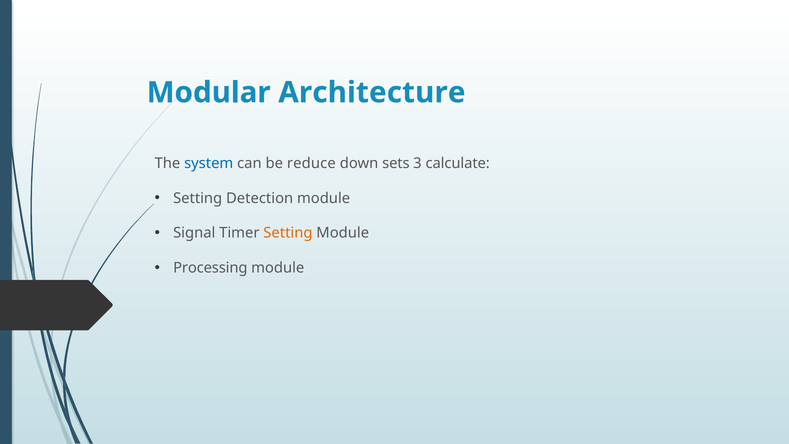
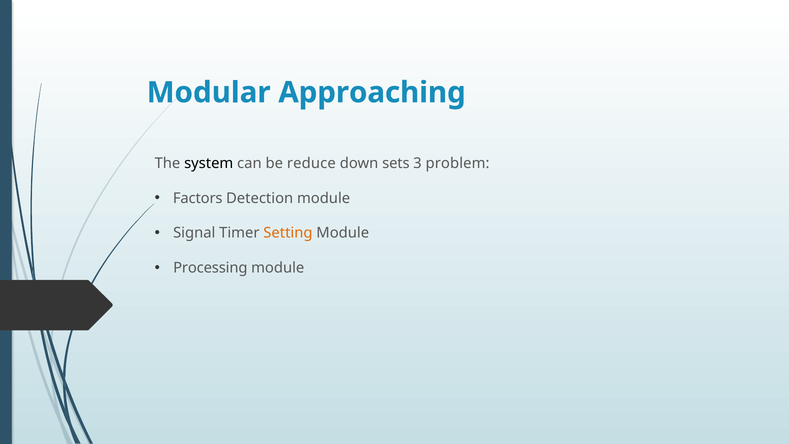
Architecture: Architecture -> Approaching
system colour: blue -> black
calculate: calculate -> problem
Setting at (198, 198): Setting -> Factors
